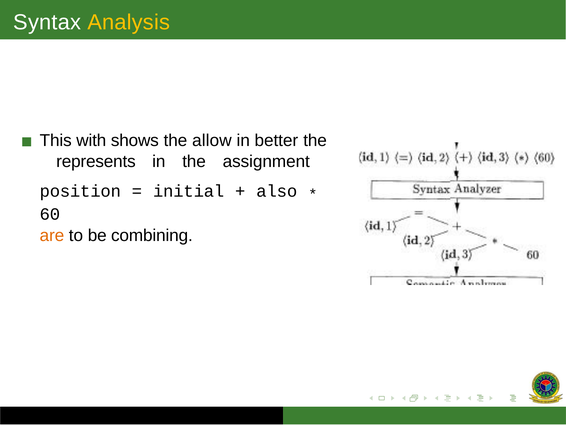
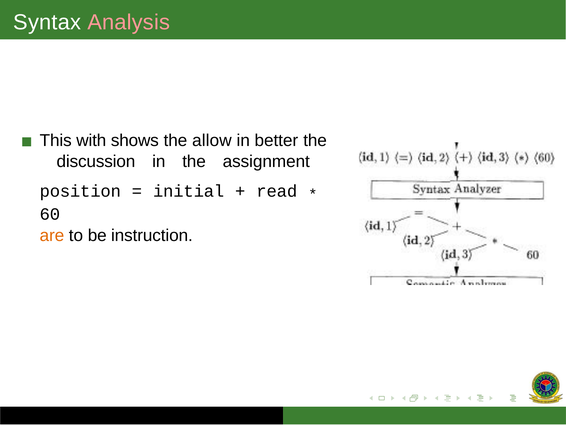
Analysis colour: yellow -> pink
represents: represents -> discussion
also: also -> read
combining: combining -> instruction
